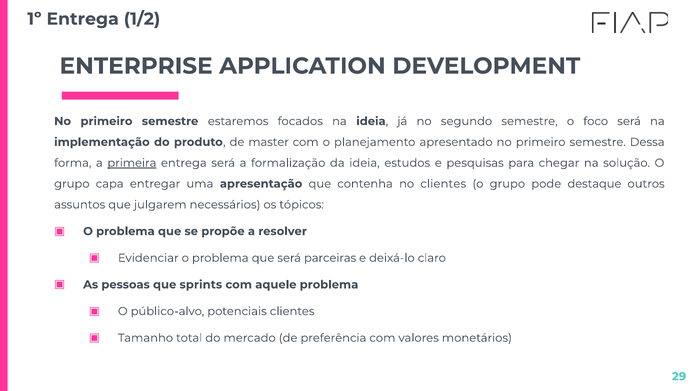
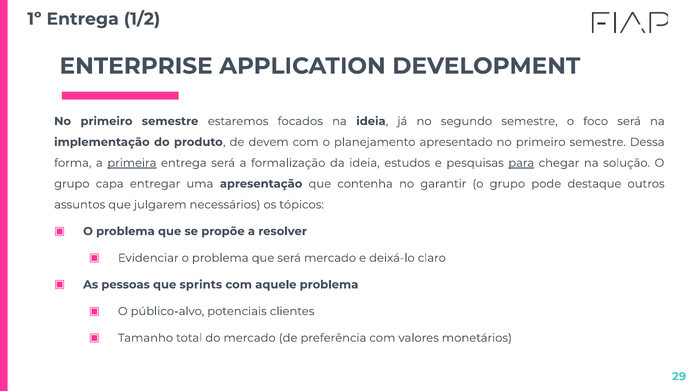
master: master -> devem
para underline: none -> present
no clientes: clientes -> garantir
será parceiras: parceiras -> mercado
